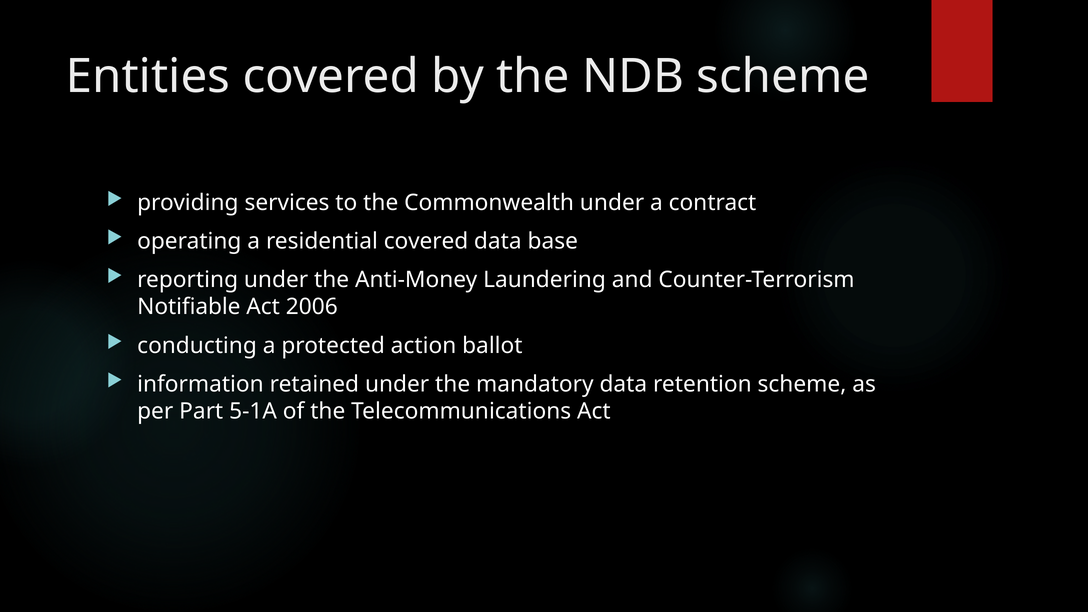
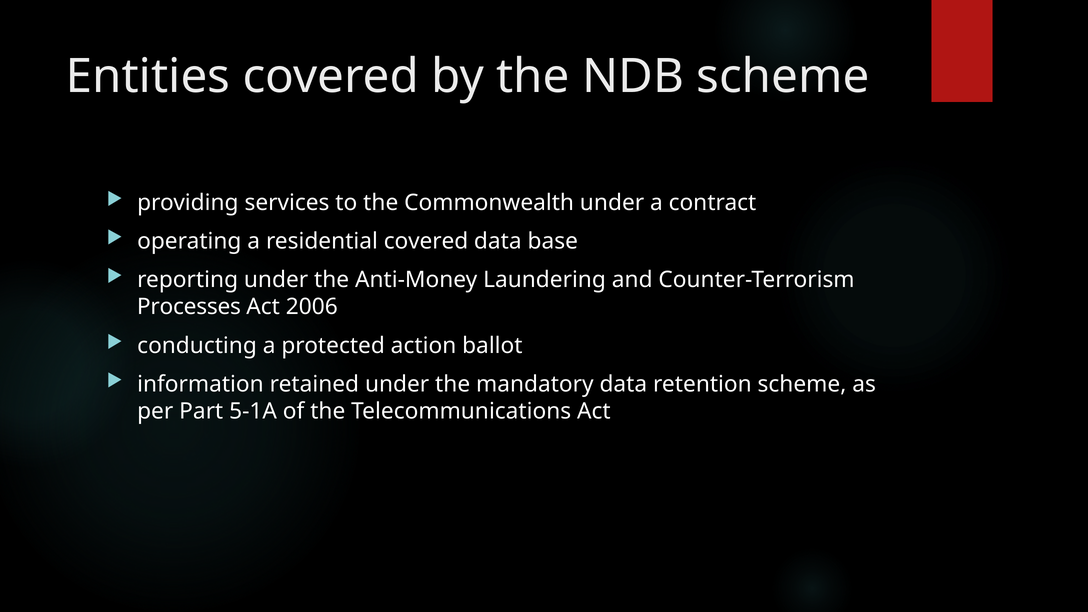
Notifiable: Notifiable -> Processes
